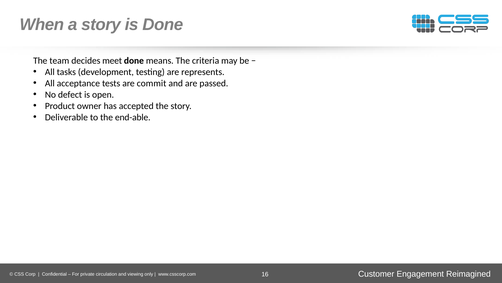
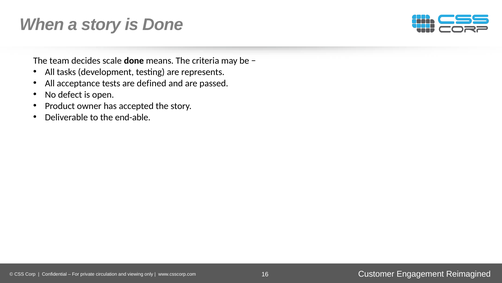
meet: meet -> scale
commit: commit -> defined
